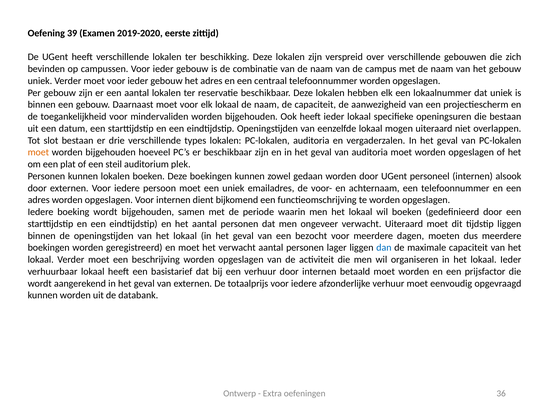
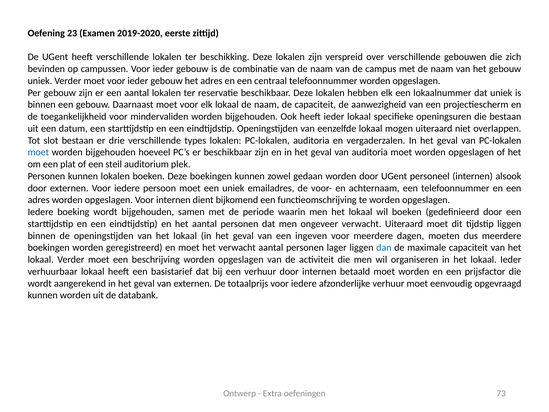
39: 39 -> 23
moet at (38, 152) colour: orange -> blue
bezocht: bezocht -> ingeven
36: 36 -> 73
